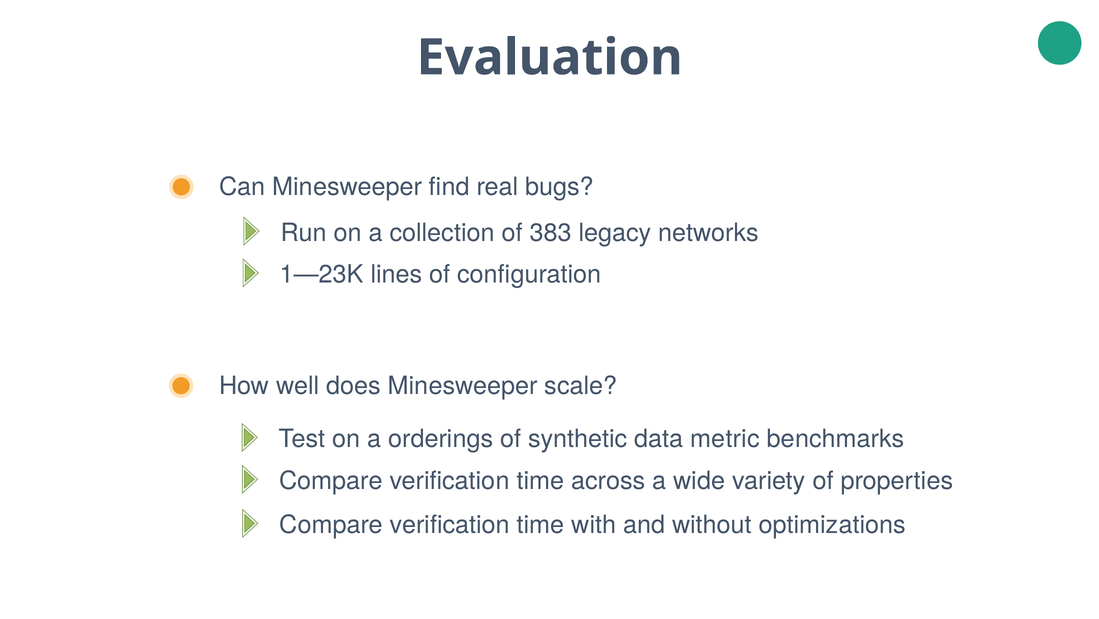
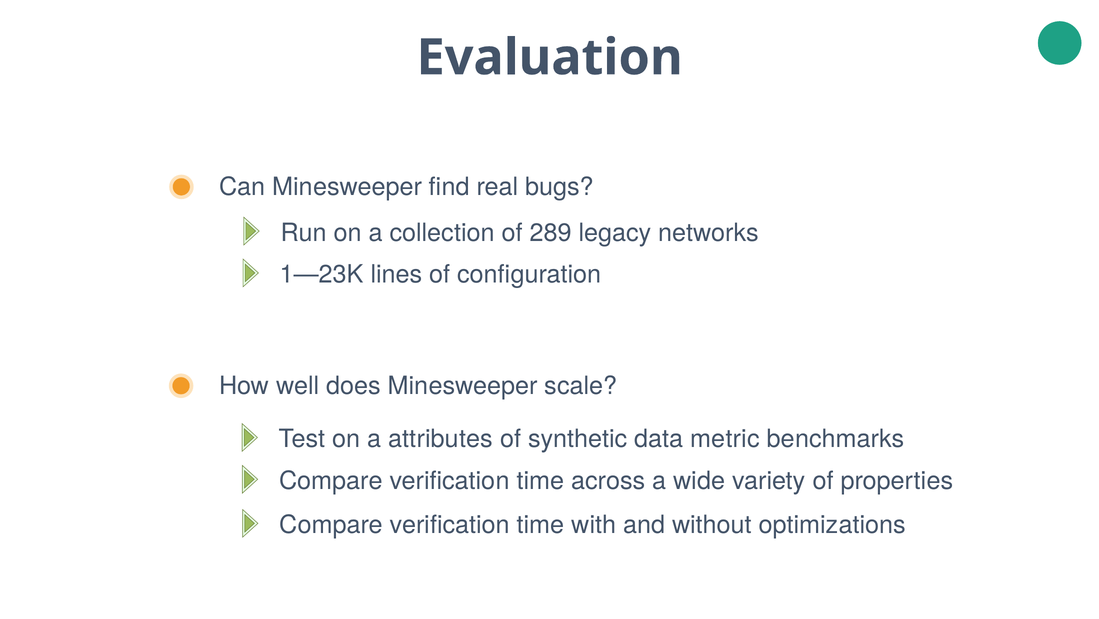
383: 383 -> 289
orderings: orderings -> attributes
